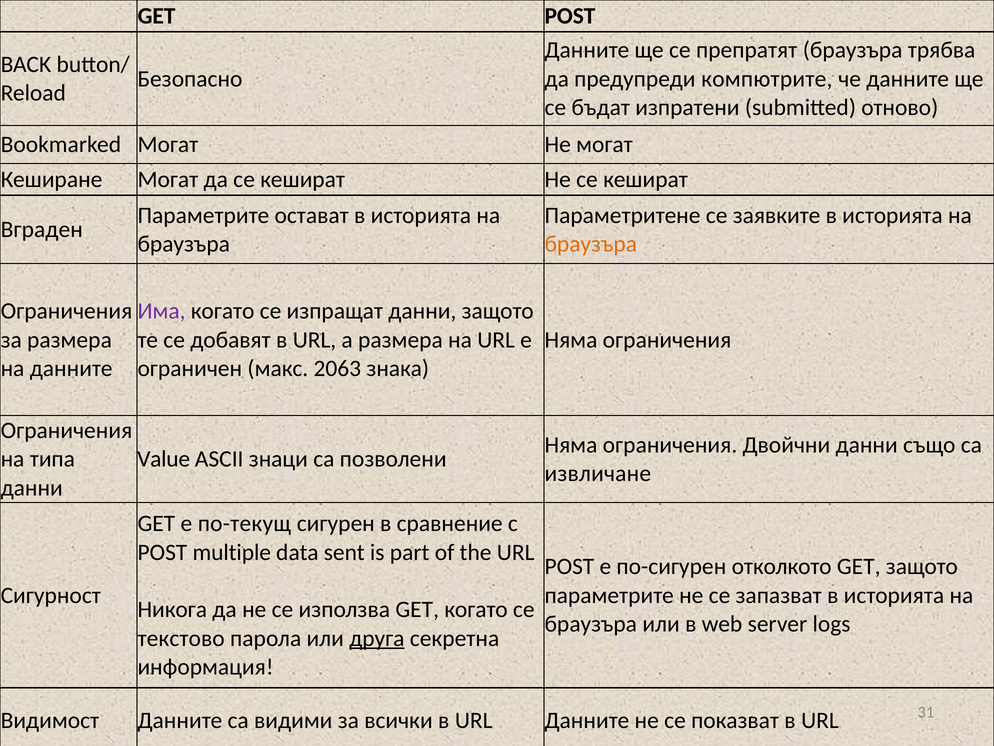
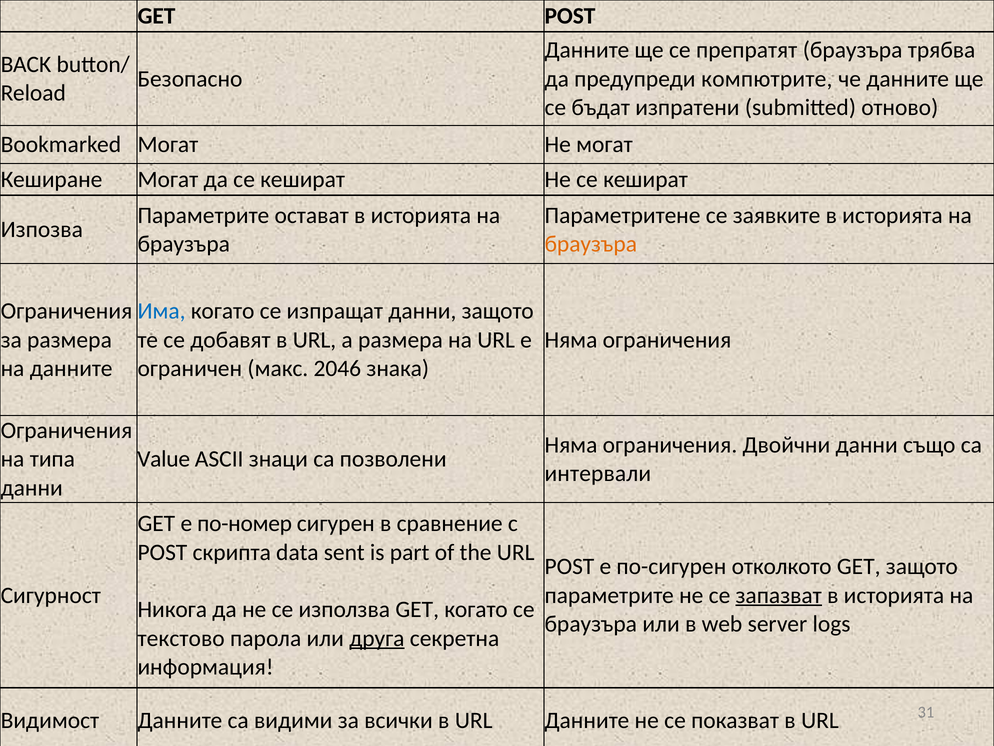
Вграден: Вграден -> Изпозва
Има colour: purple -> blue
2063: 2063 -> 2046
извличане: извличане -> интервали
по-текущ: по-текущ -> по-номер
multiple: multiple -> скрипта
запазват underline: none -> present
